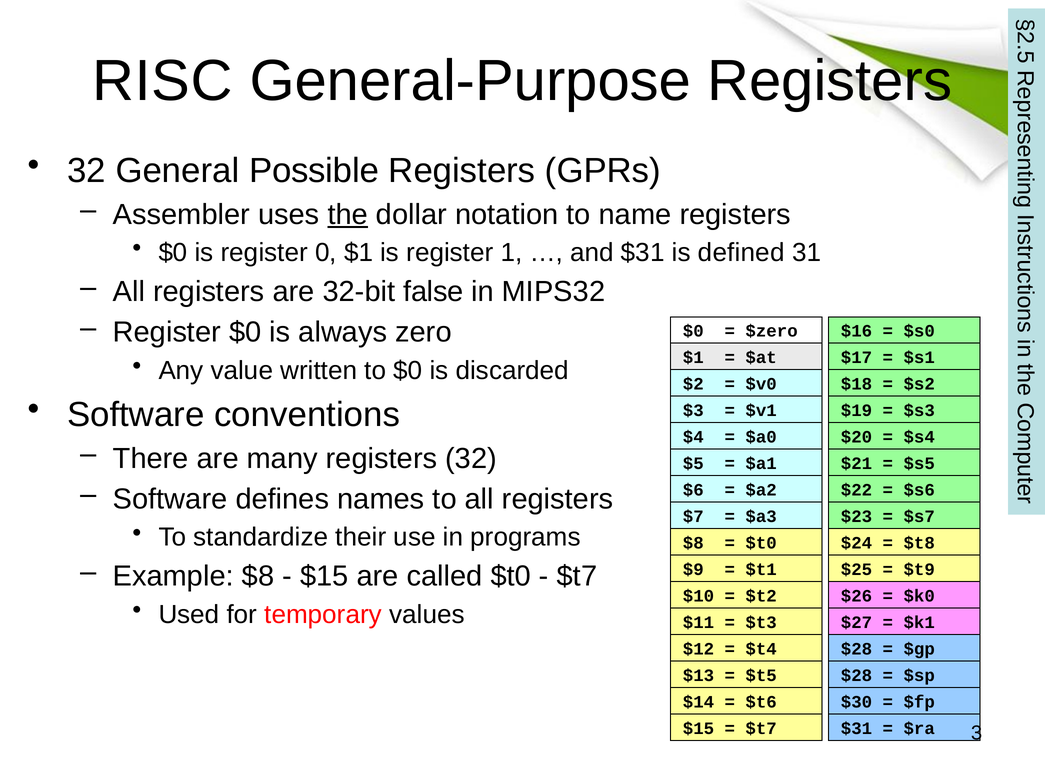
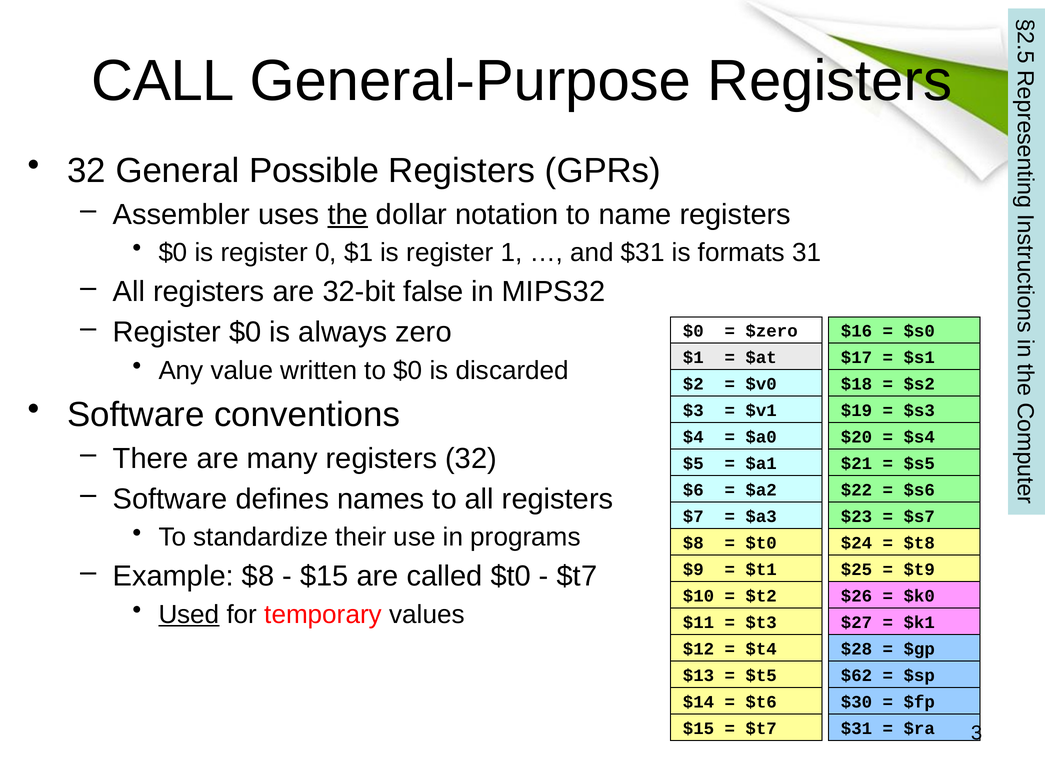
RISC: RISC -> CALL
defined: defined -> formats
Used underline: none -> present
$28 at (857, 675): $28 -> $62
